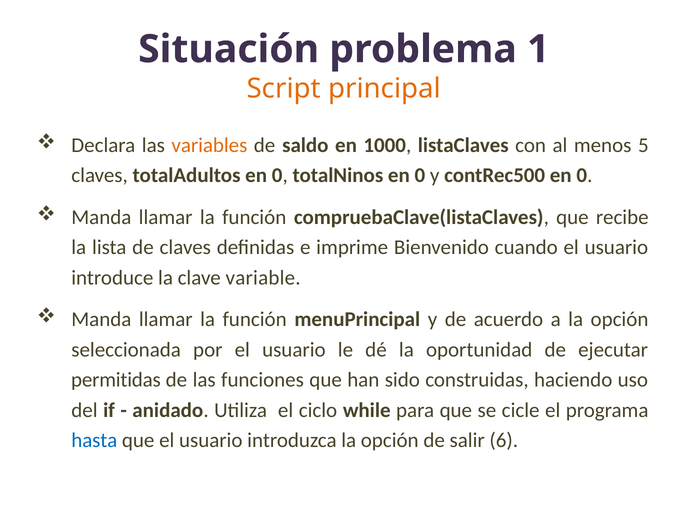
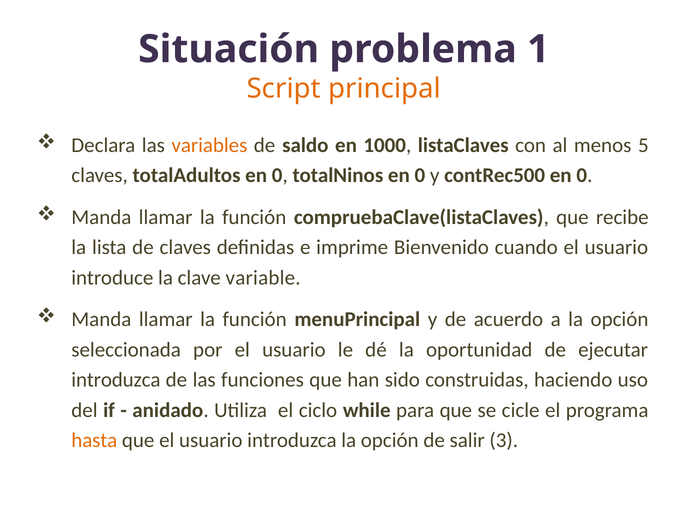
permitidas at (116, 380): permitidas -> introduzca
hasta colour: blue -> orange
6: 6 -> 3
